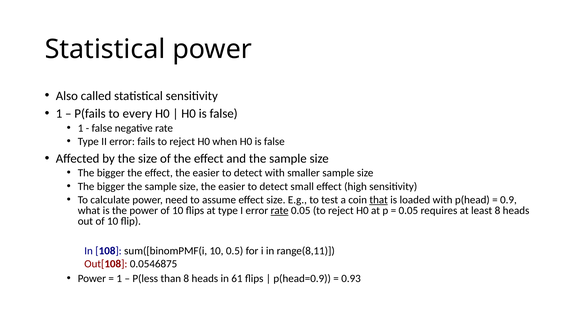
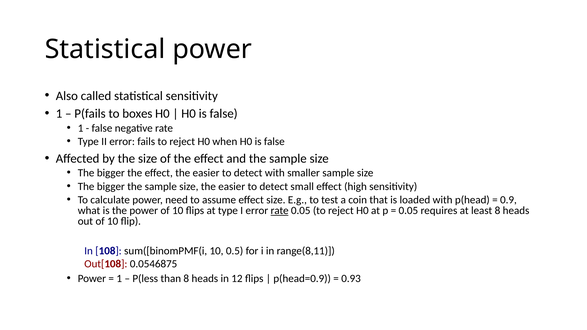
every: every -> boxes
that underline: present -> none
61: 61 -> 12
